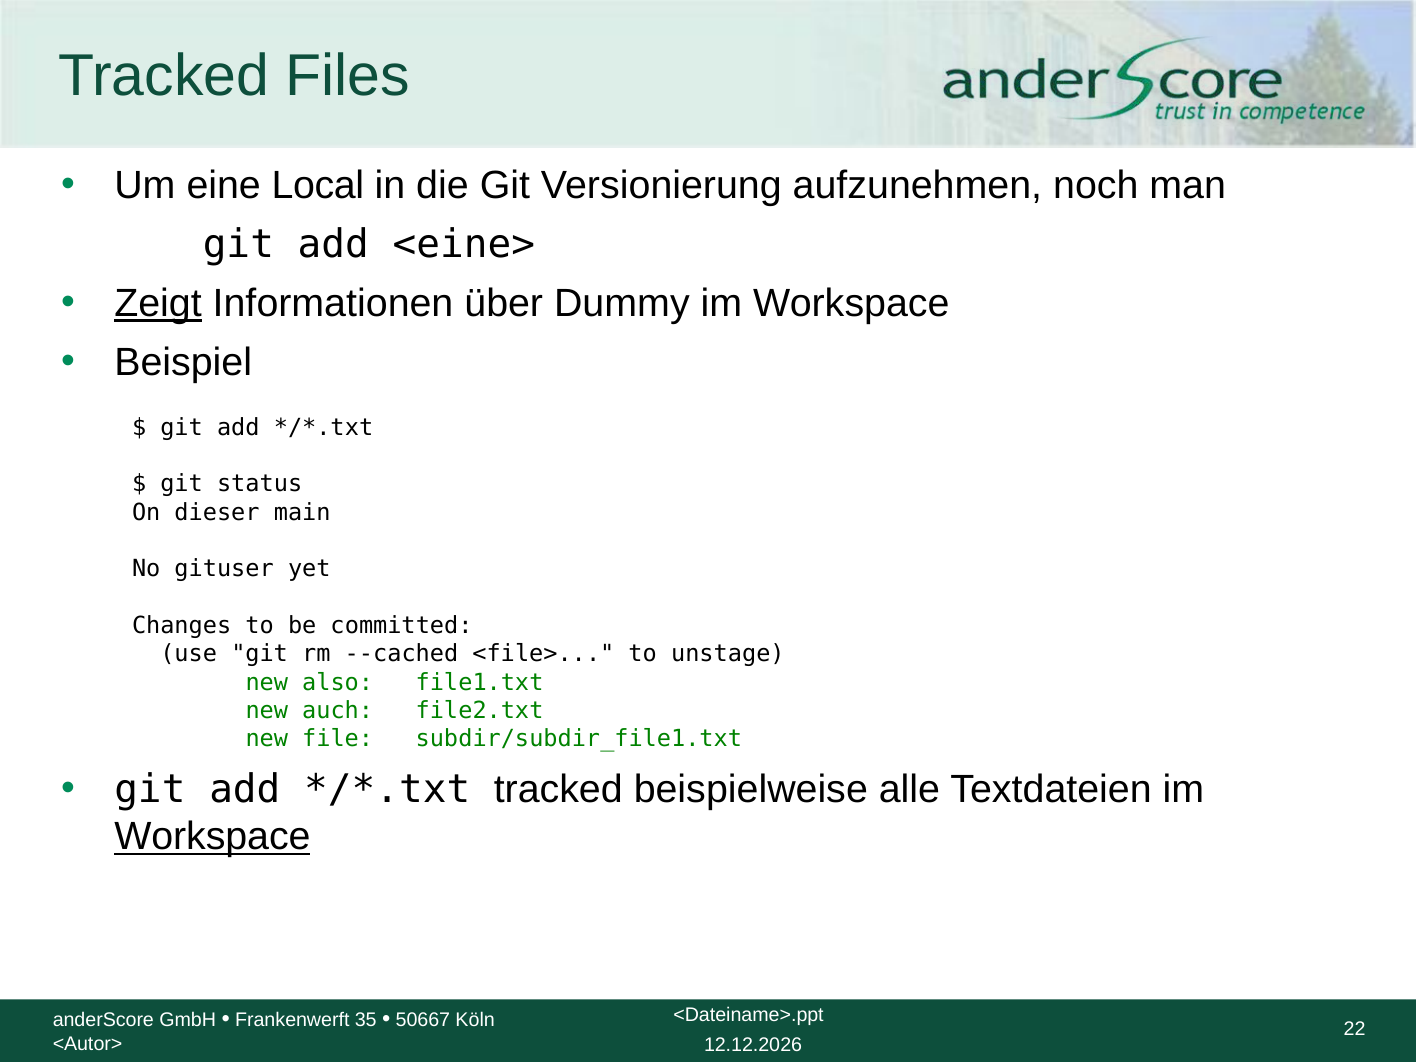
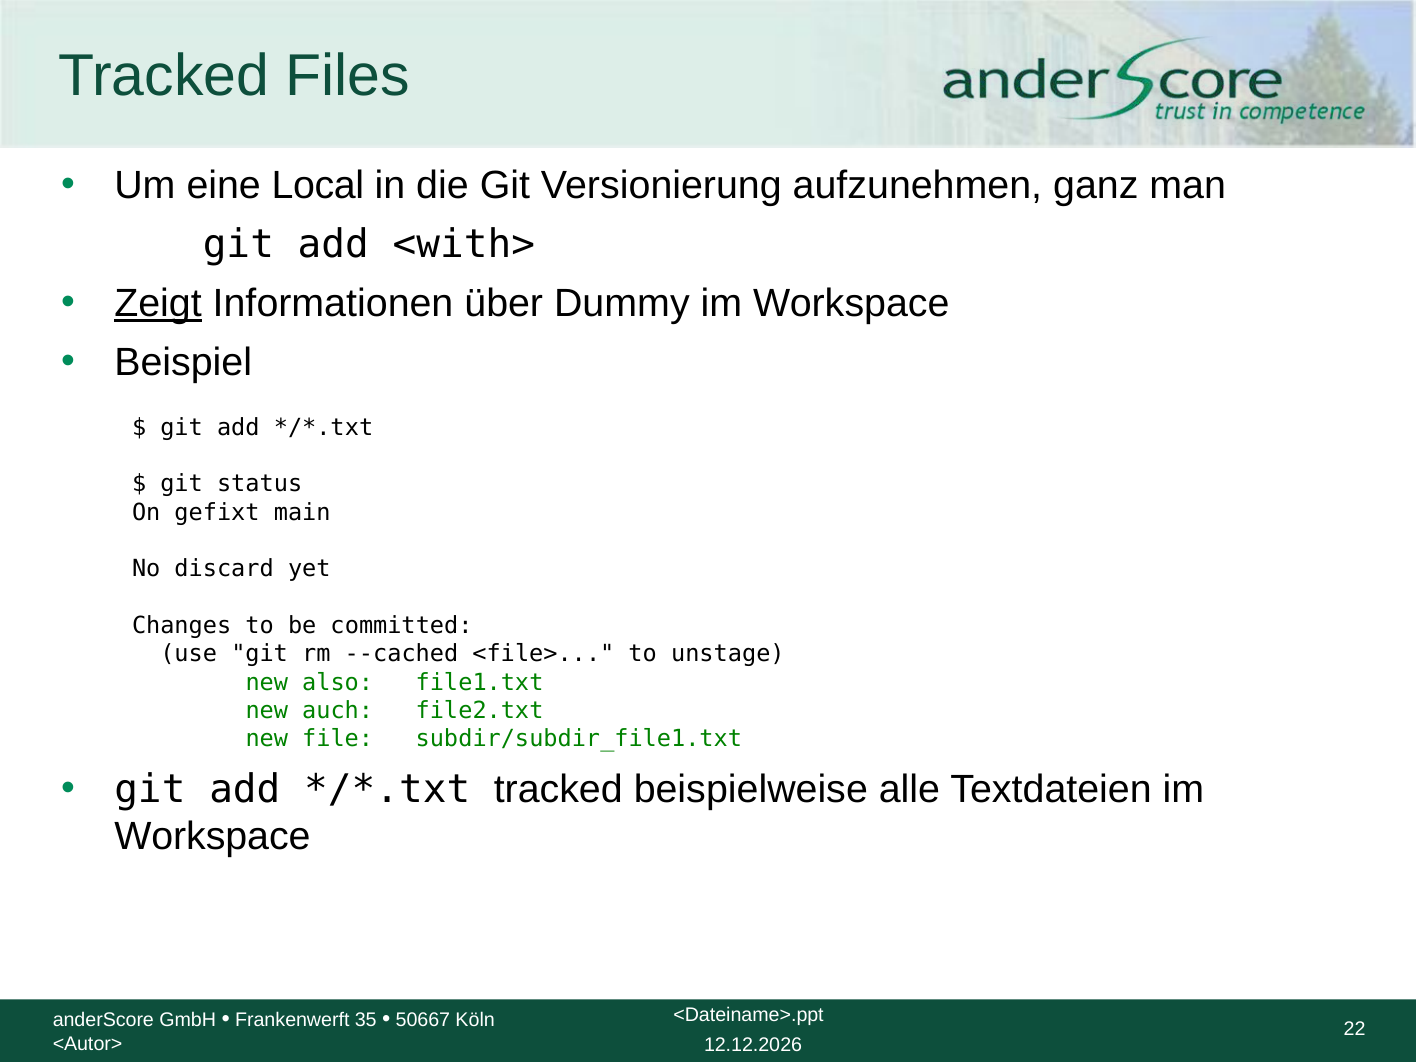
noch: noch -> ganz
<eine>: <eine> -> <with>
dieser: dieser -> gefixt
gituser: gituser -> discard
Workspace at (212, 837) underline: present -> none
